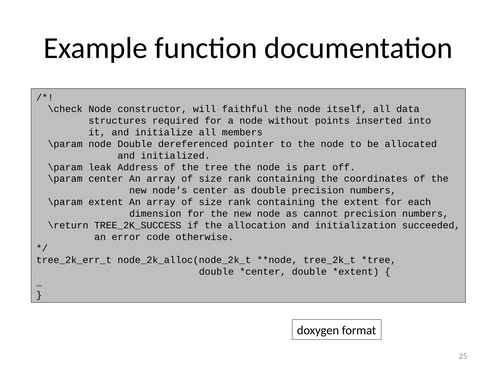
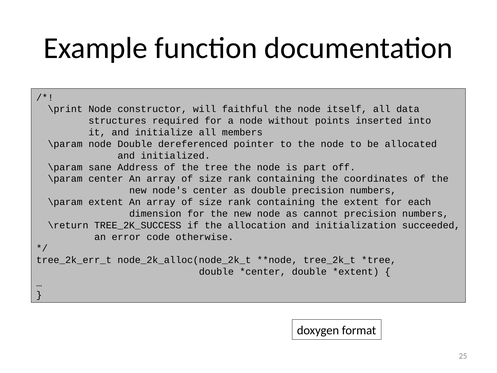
\check: \check -> \print
leak: leak -> sane
